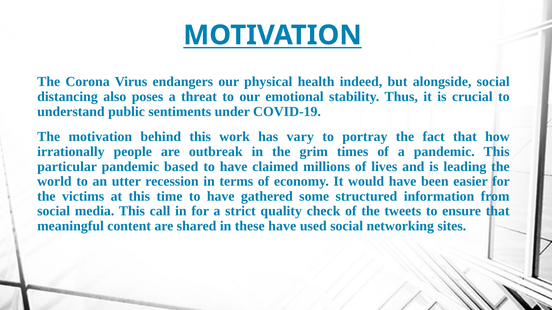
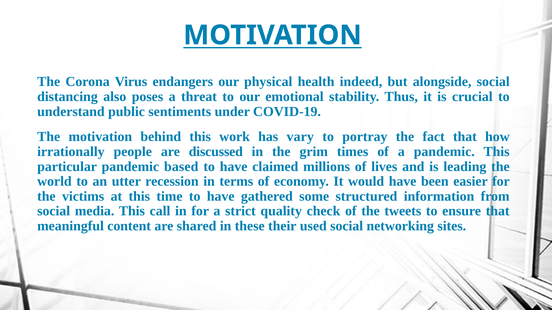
outbreak: outbreak -> discussed
these have: have -> their
